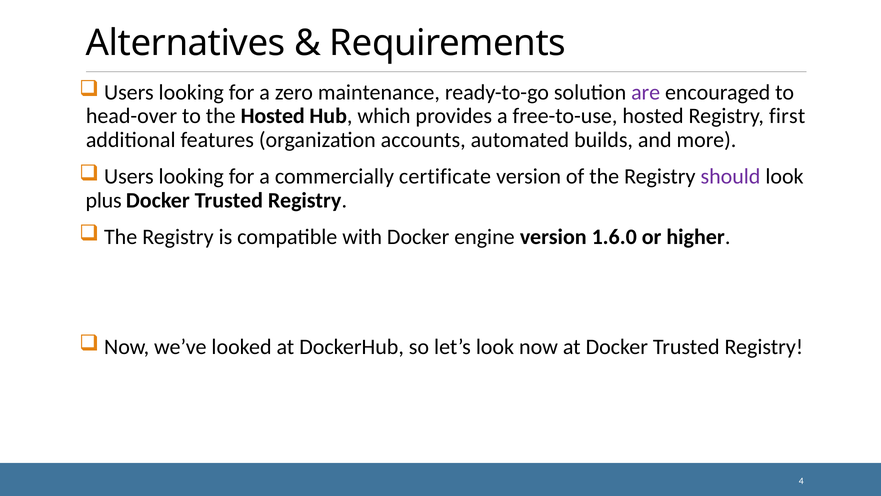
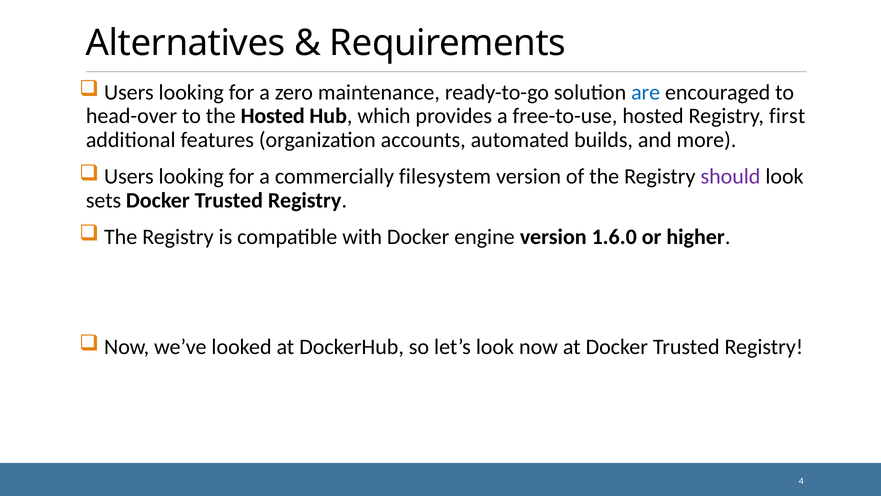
are colour: purple -> blue
certificate: certificate -> filesystem
plus: plus -> sets
